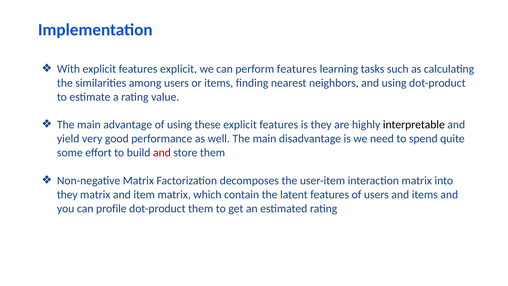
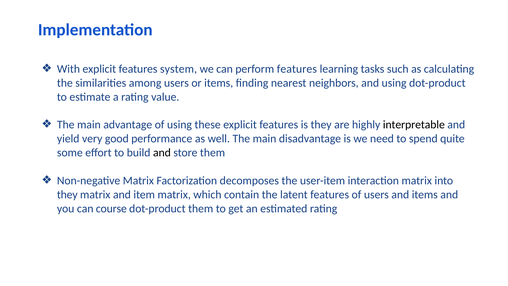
features explicit: explicit -> system
and at (162, 153) colour: red -> black
profile: profile -> course
